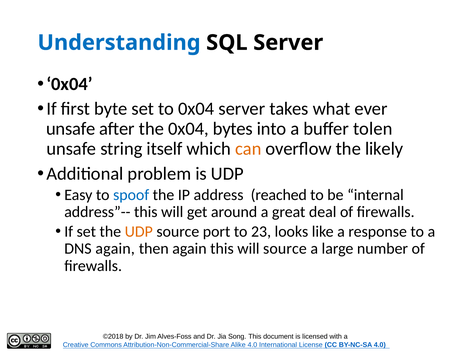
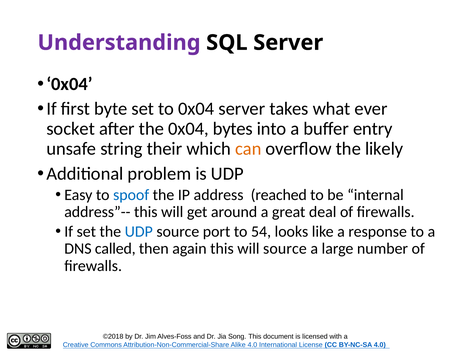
Understanding colour: blue -> purple
unsafe at (71, 129): unsafe -> socket
tolen: tolen -> entry
itself: itself -> their
UDP at (139, 232) colour: orange -> blue
23: 23 -> 54
DNS again: again -> called
